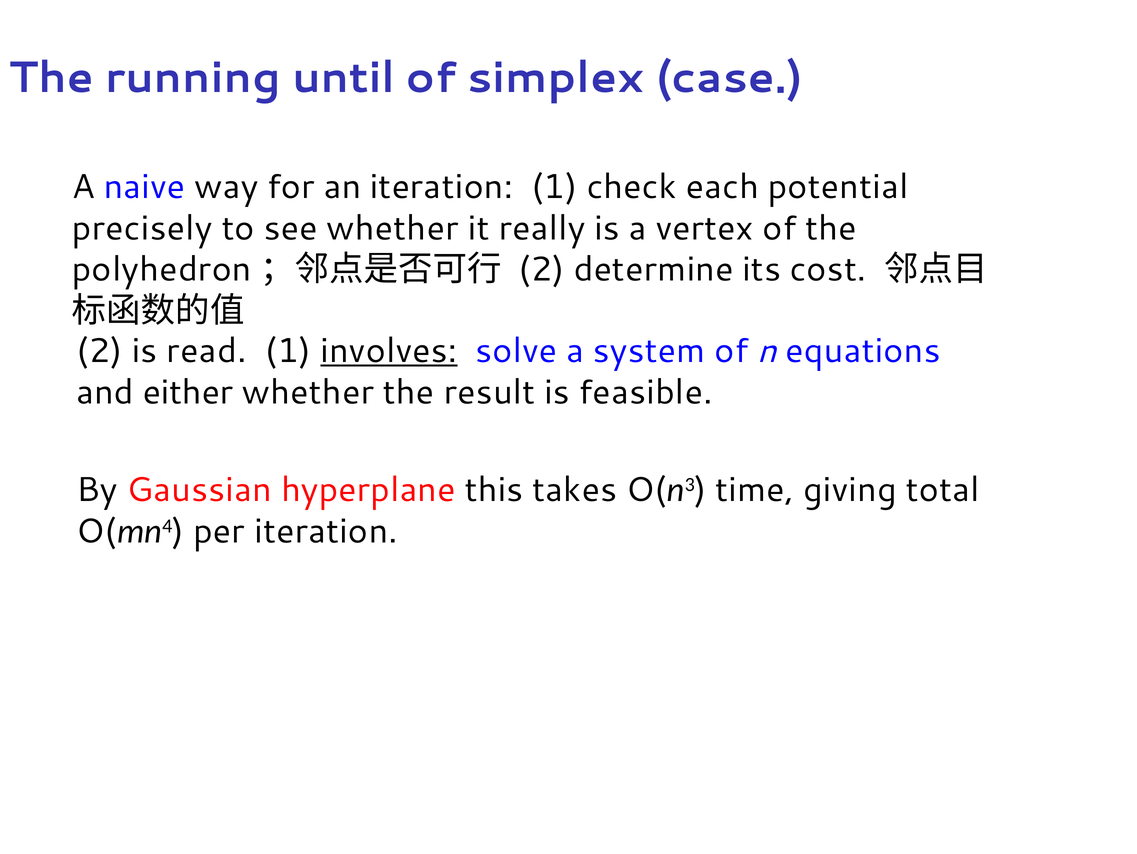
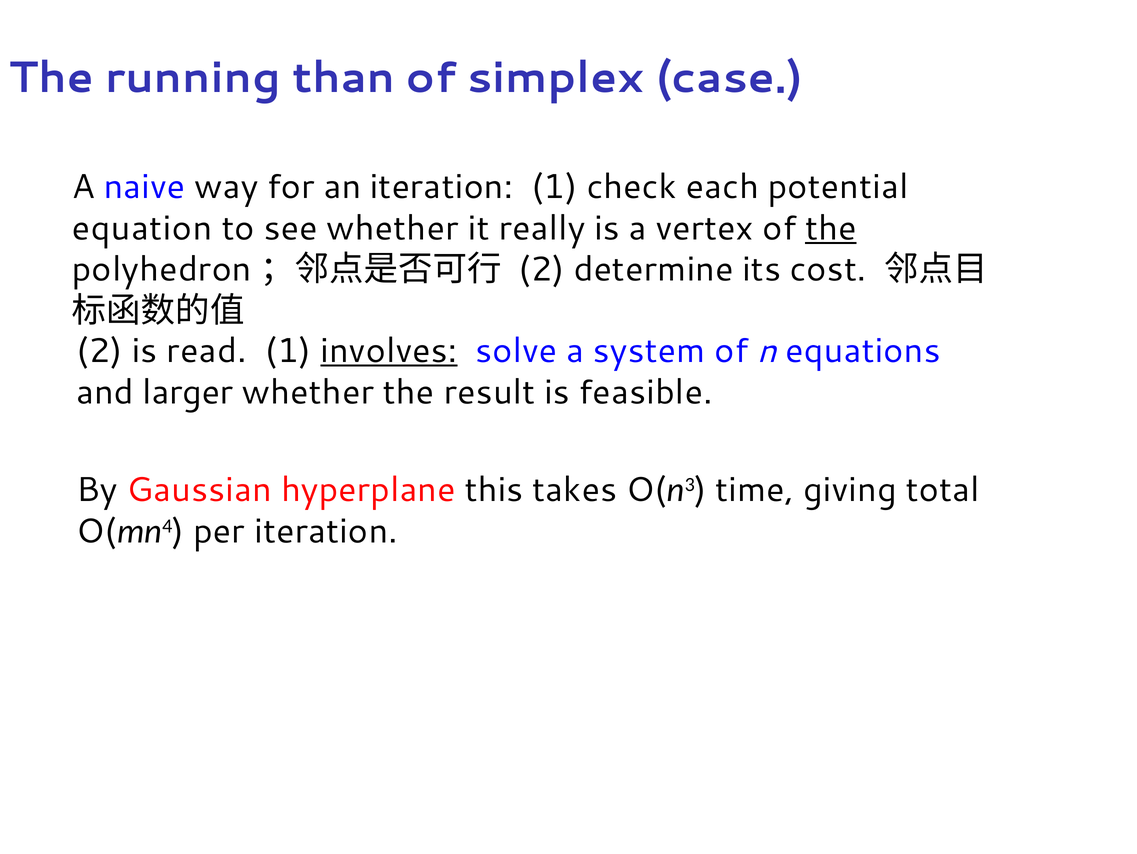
until: until -> than
precisely: precisely -> equation
the at (831, 228) underline: none -> present
either: either -> larger
